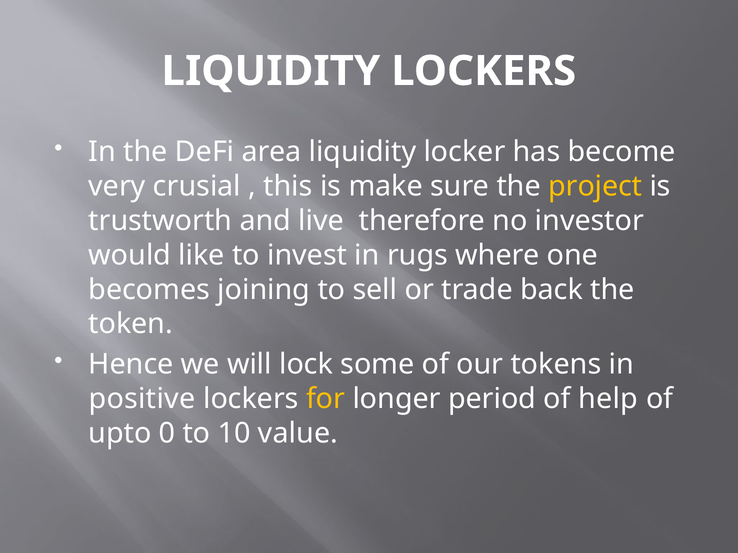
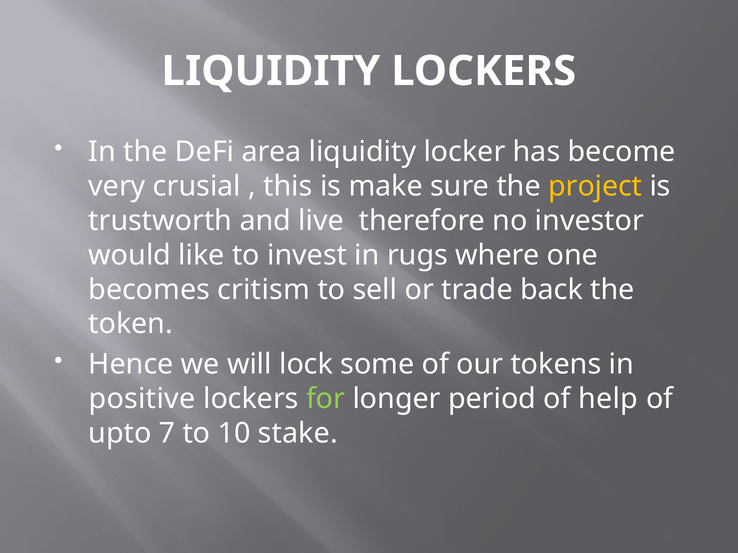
joining: joining -> critism
for colour: yellow -> light green
0: 0 -> 7
value: value -> stake
